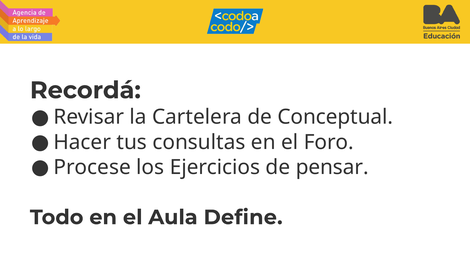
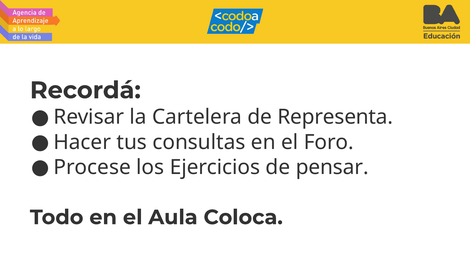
Conceptual: Conceptual -> Representa
Define: Define -> Coloca
